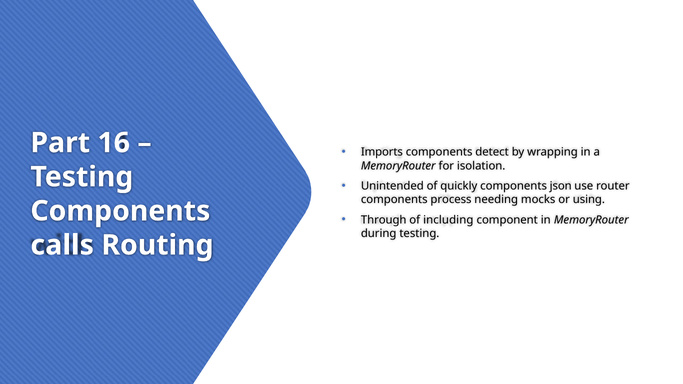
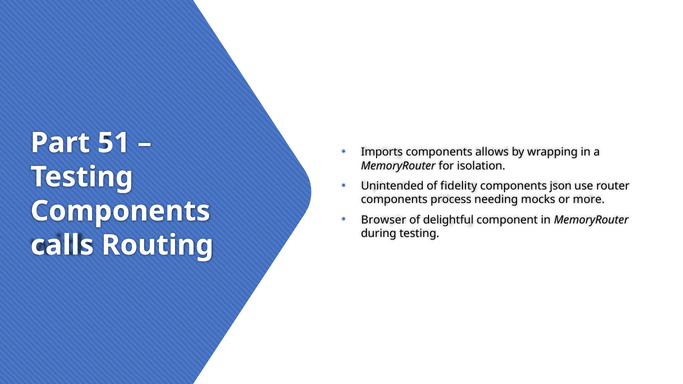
16: 16 -> 51
detect: detect -> allows
quickly: quickly -> fidelity
using: using -> more
Through: Through -> Browser
including: including -> delightful
